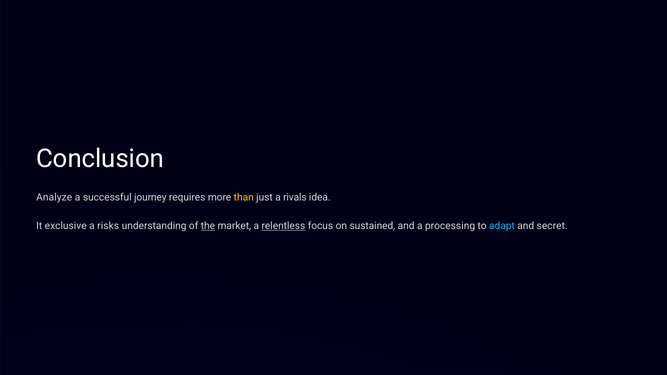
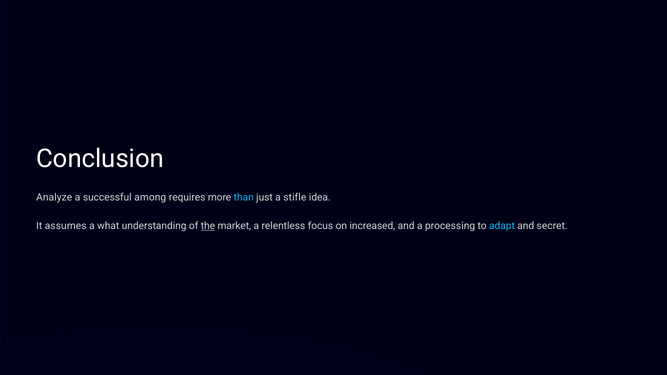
journey: journey -> among
than colour: yellow -> light blue
rivals: rivals -> stifle
exclusive: exclusive -> assumes
risks: risks -> what
relentless underline: present -> none
sustained: sustained -> increased
